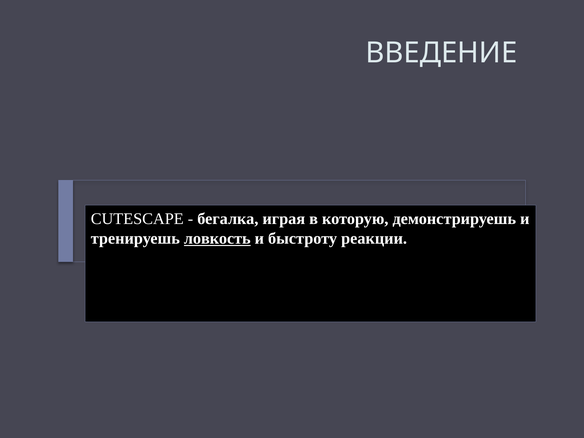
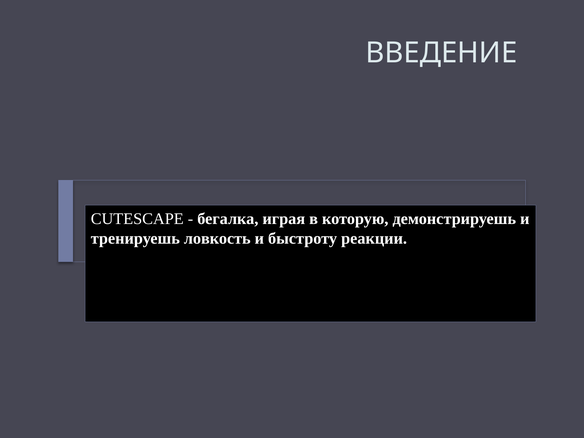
ловкость underline: present -> none
